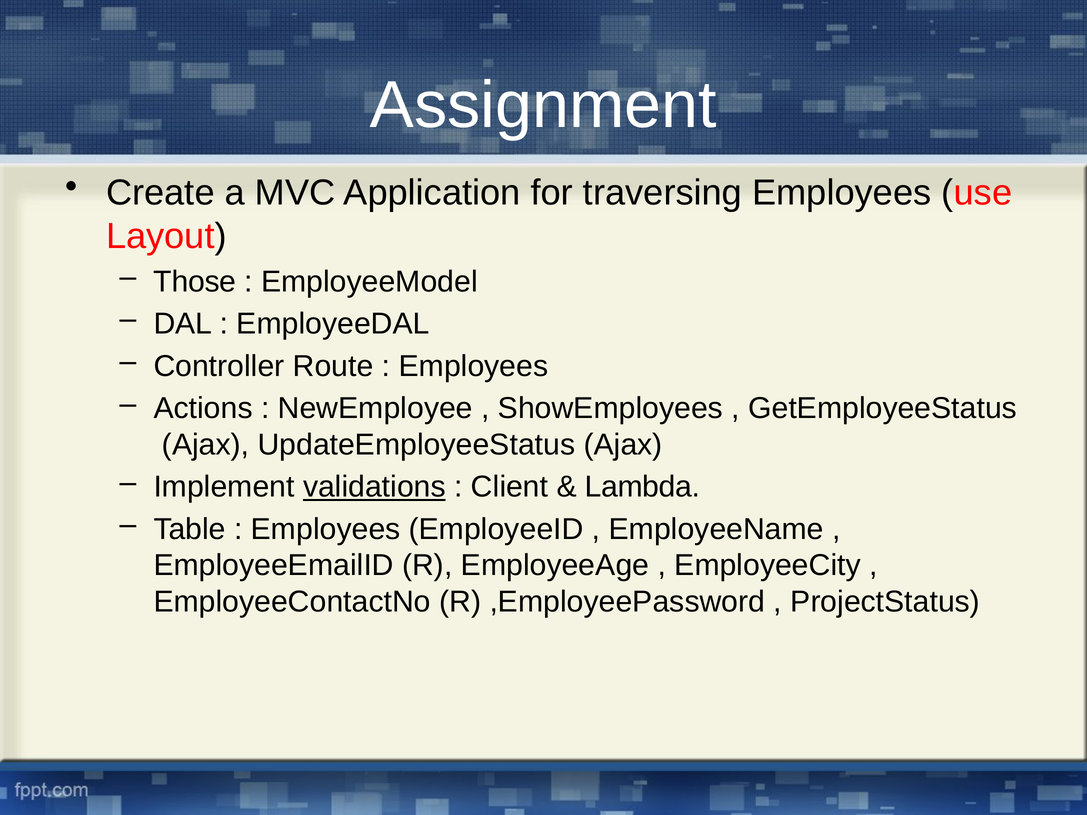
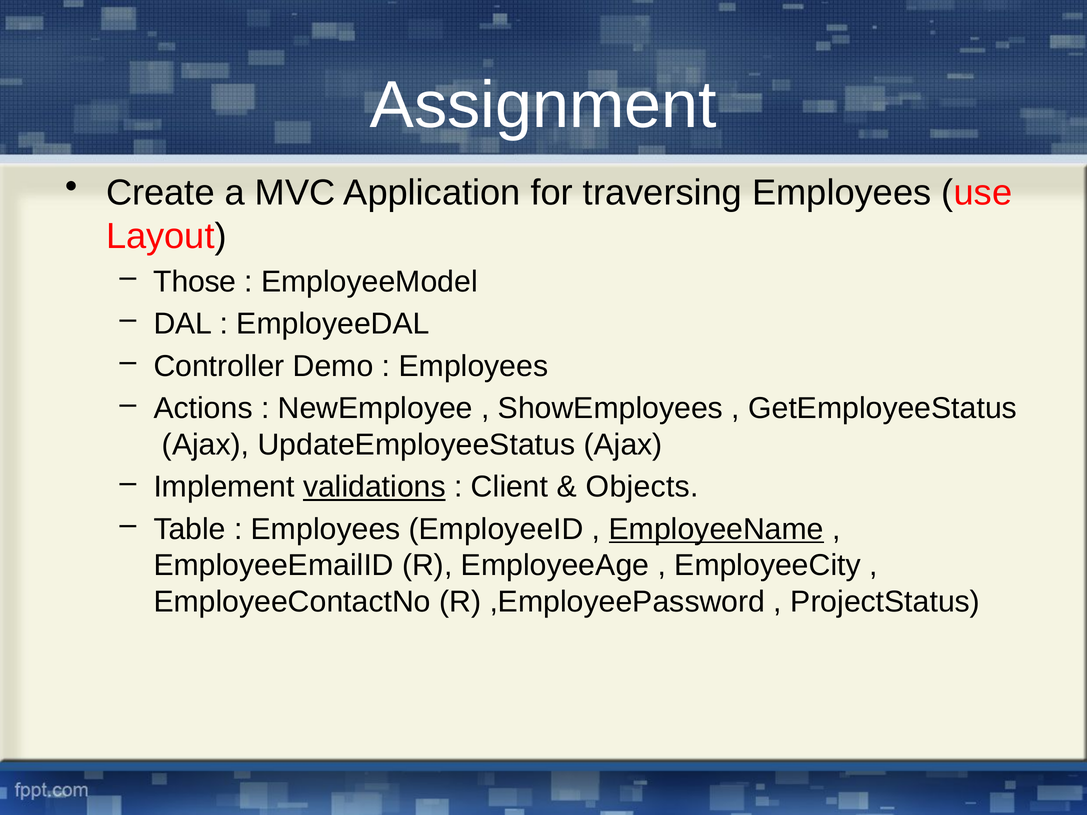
Route: Route -> Demo
Lambda: Lambda -> Objects
EmployeeName underline: none -> present
